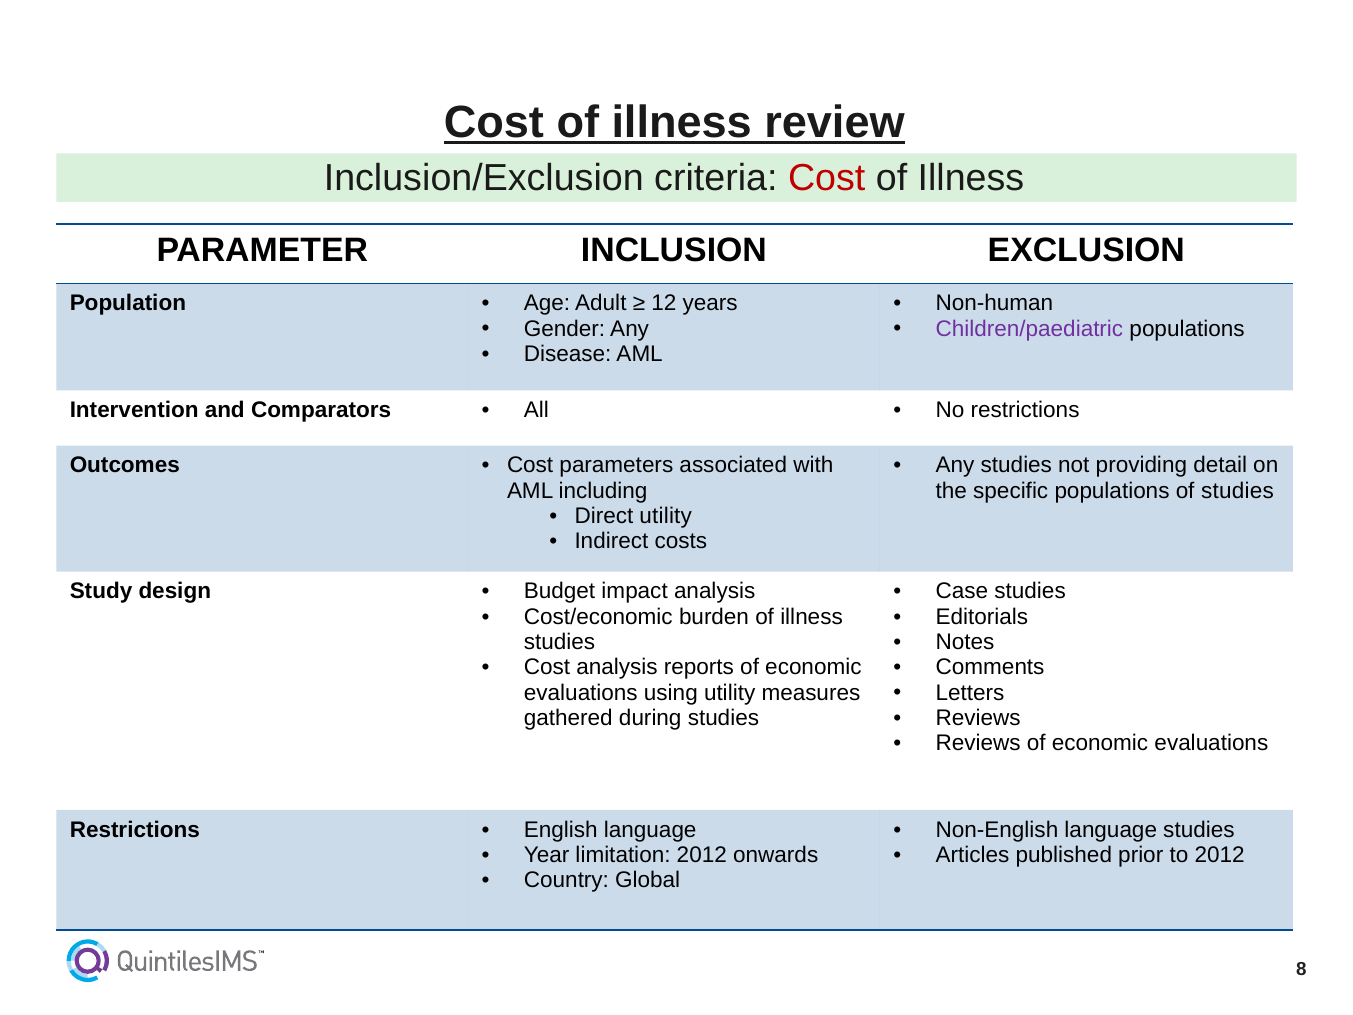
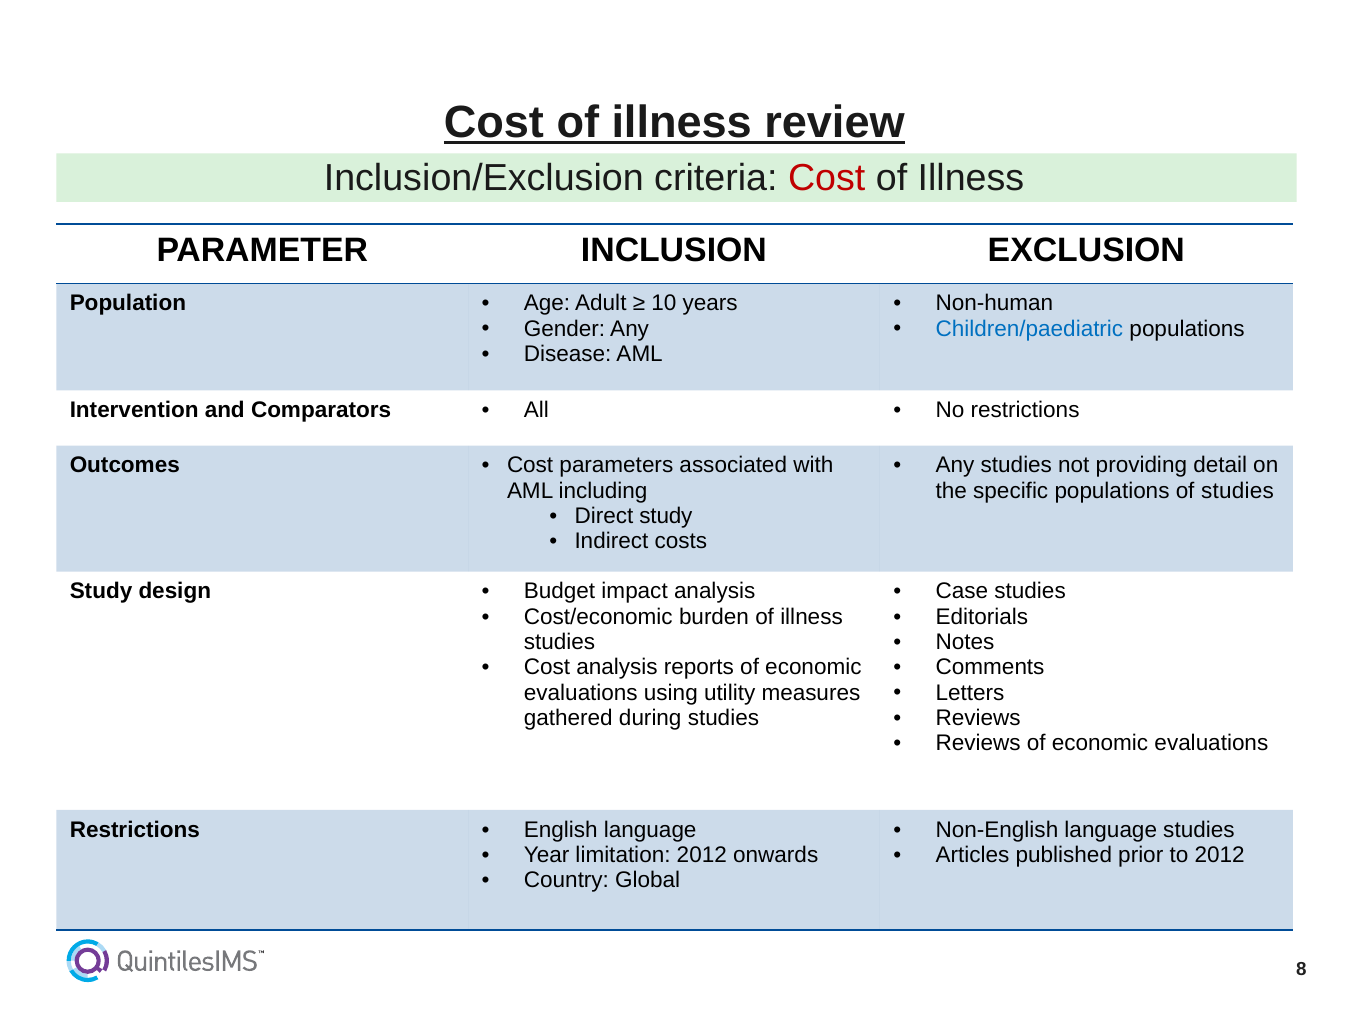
12: 12 -> 10
Children/paediatric colour: purple -> blue
Direct utility: utility -> study
